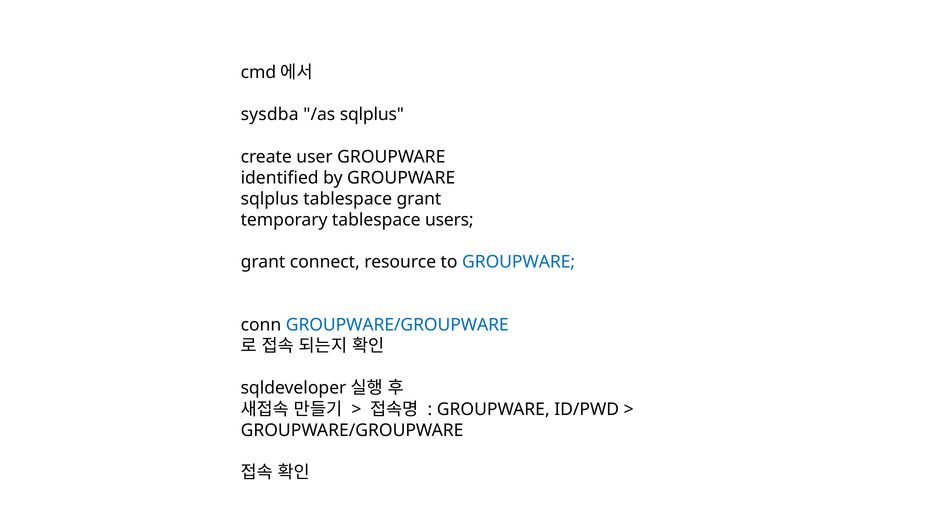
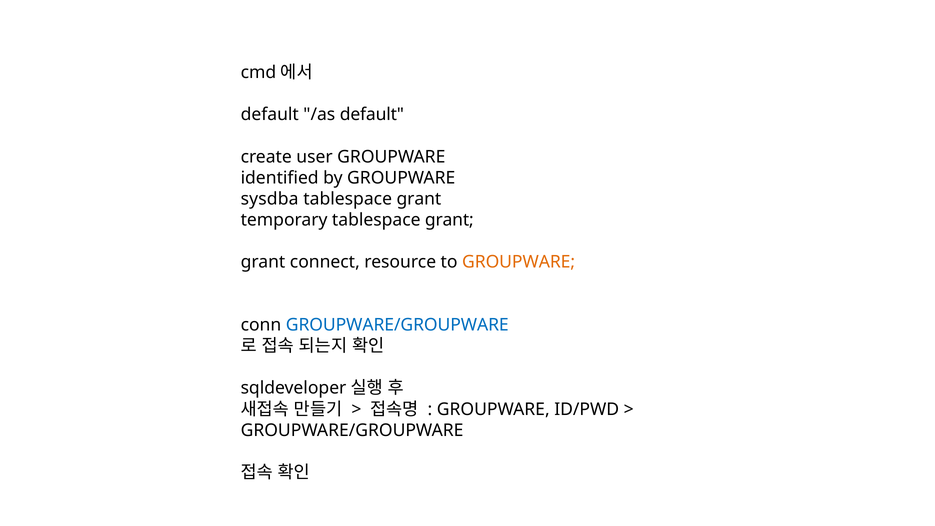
sysdba at (270, 115): sysdba -> default
/as sqlplus: sqlplus -> default
sqlplus at (270, 199): sqlplus -> sysdba
temporary tablespace users: users -> grant
GROUPWARE at (519, 262) colour: blue -> orange
